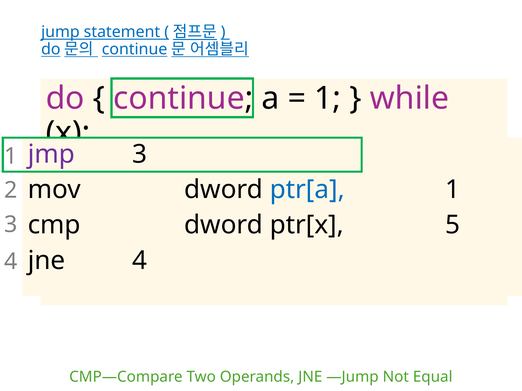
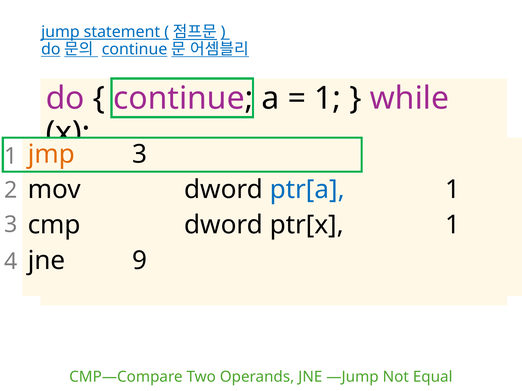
jmp colour: purple -> orange
ptr[x 5: 5 -> 1
jne 4: 4 -> 9
